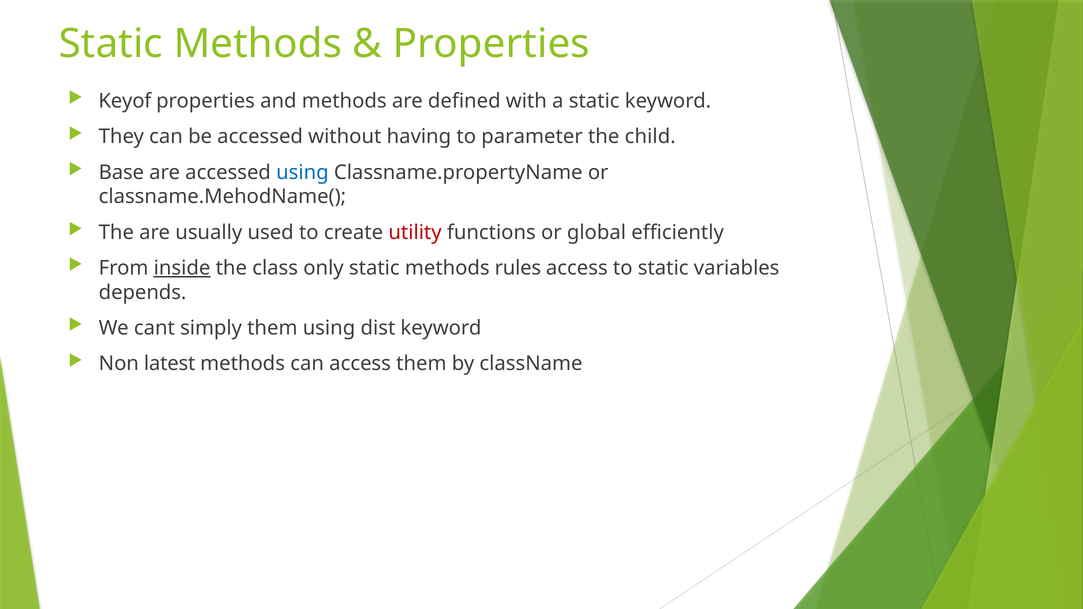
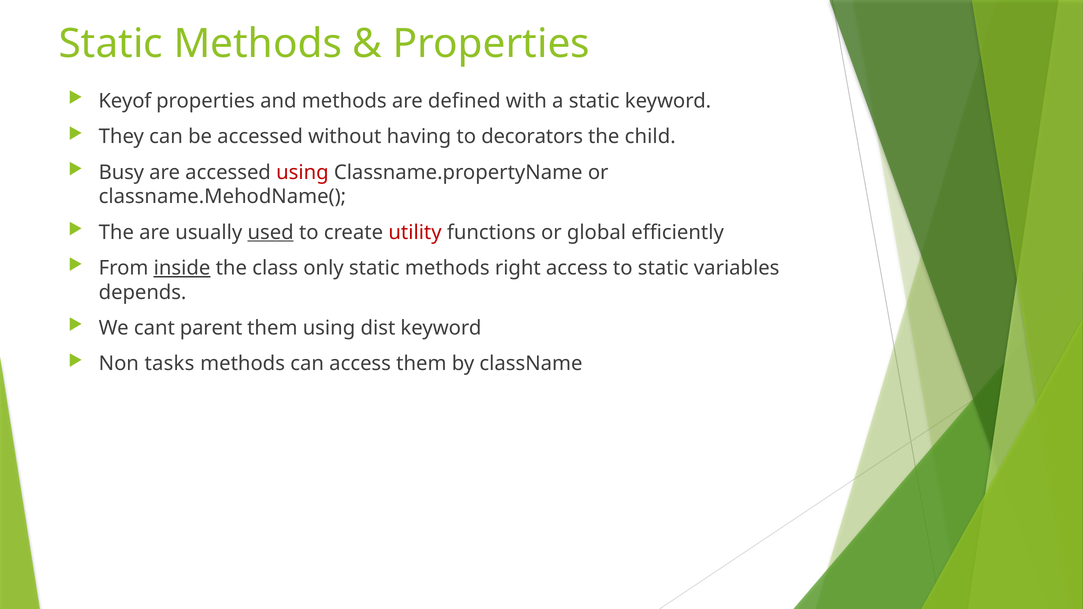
parameter: parameter -> decorators
Base: Base -> Busy
using at (302, 172) colour: blue -> red
used underline: none -> present
rules: rules -> right
simply: simply -> parent
latest: latest -> tasks
